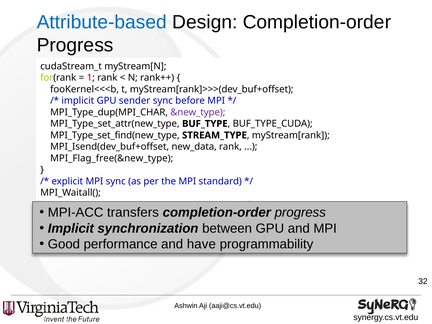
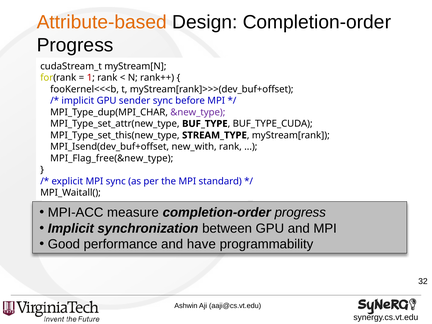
Attribute-based colour: blue -> orange
MPI_Type_set_find(new_type: MPI_Type_set_find(new_type -> MPI_Type_set_this(new_type
new_data: new_data -> new_with
transfers: transfers -> measure
